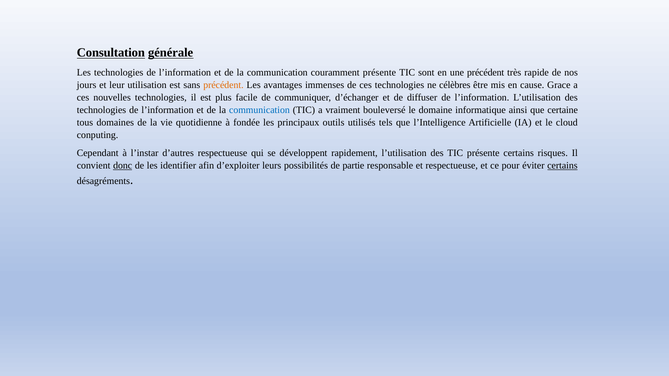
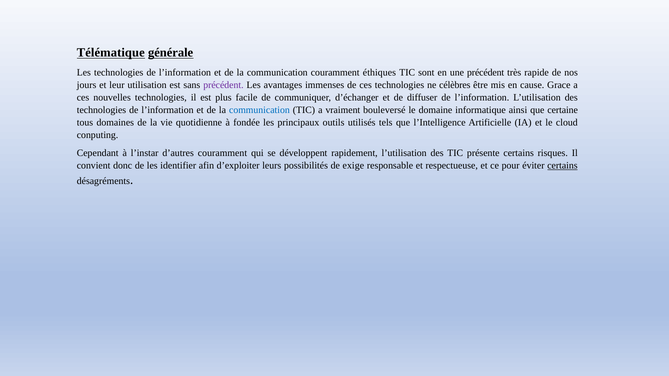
Consultation: Consultation -> Télématique
couramment présente: présente -> éthiques
précédent at (223, 85) colour: orange -> purple
d’autres respectueuse: respectueuse -> couramment
donc underline: present -> none
partie: partie -> exige
